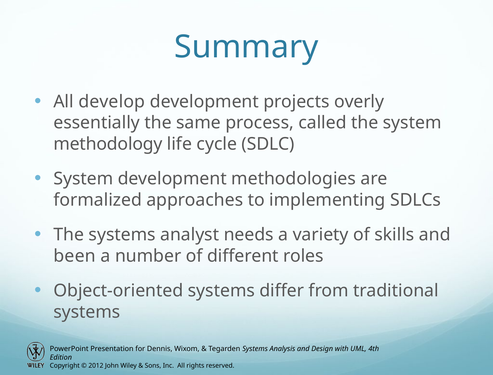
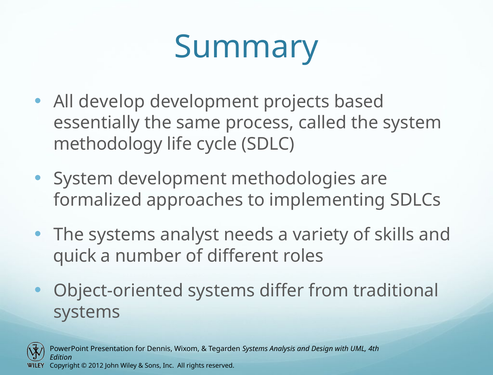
overly: overly -> based
been: been -> quick
